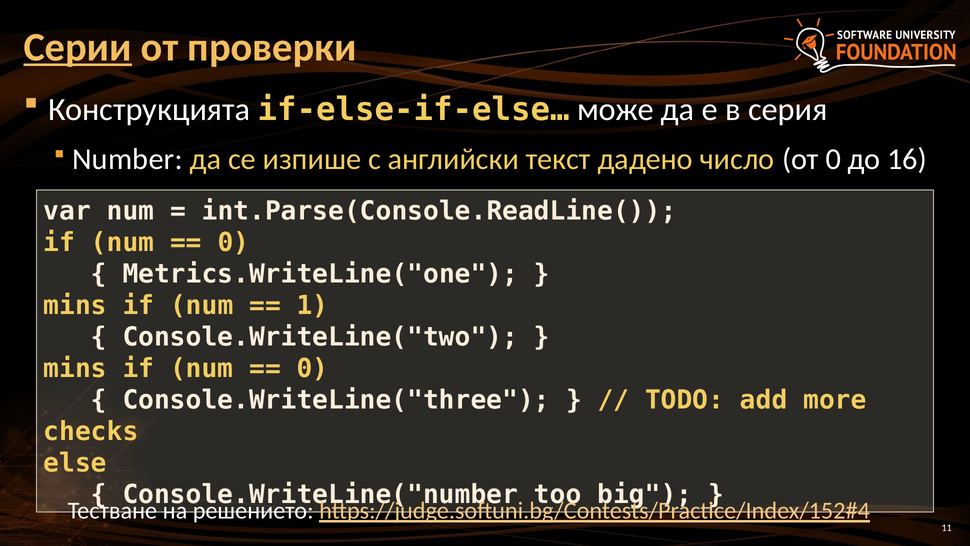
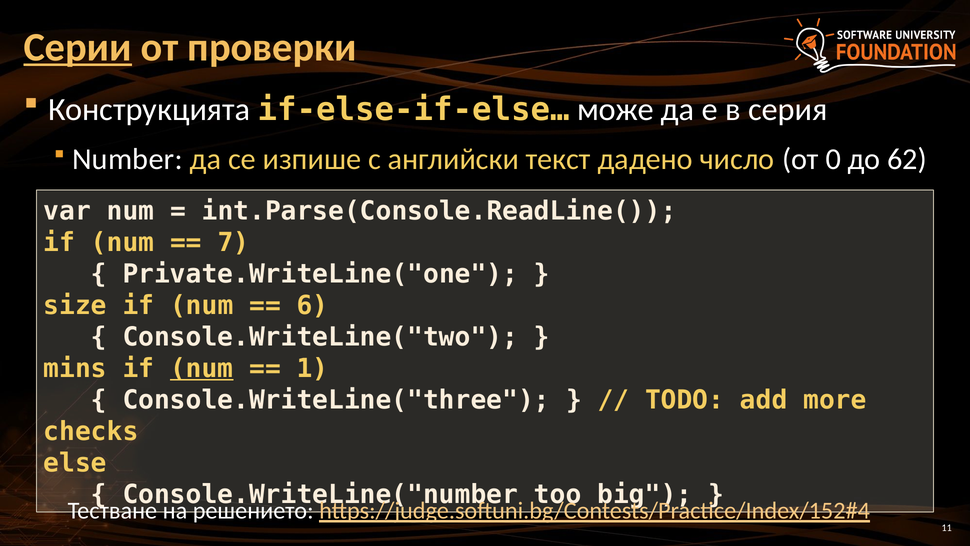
16: 16 -> 62
0 at (233, 242): 0 -> 7
Metrics.WriteLine("one: Metrics.WriteLine("one -> Private.WriteLine("one
mins at (75, 305): mins -> size
1: 1 -> 6
num at (202, 368) underline: none -> present
0 at (312, 368): 0 -> 1
